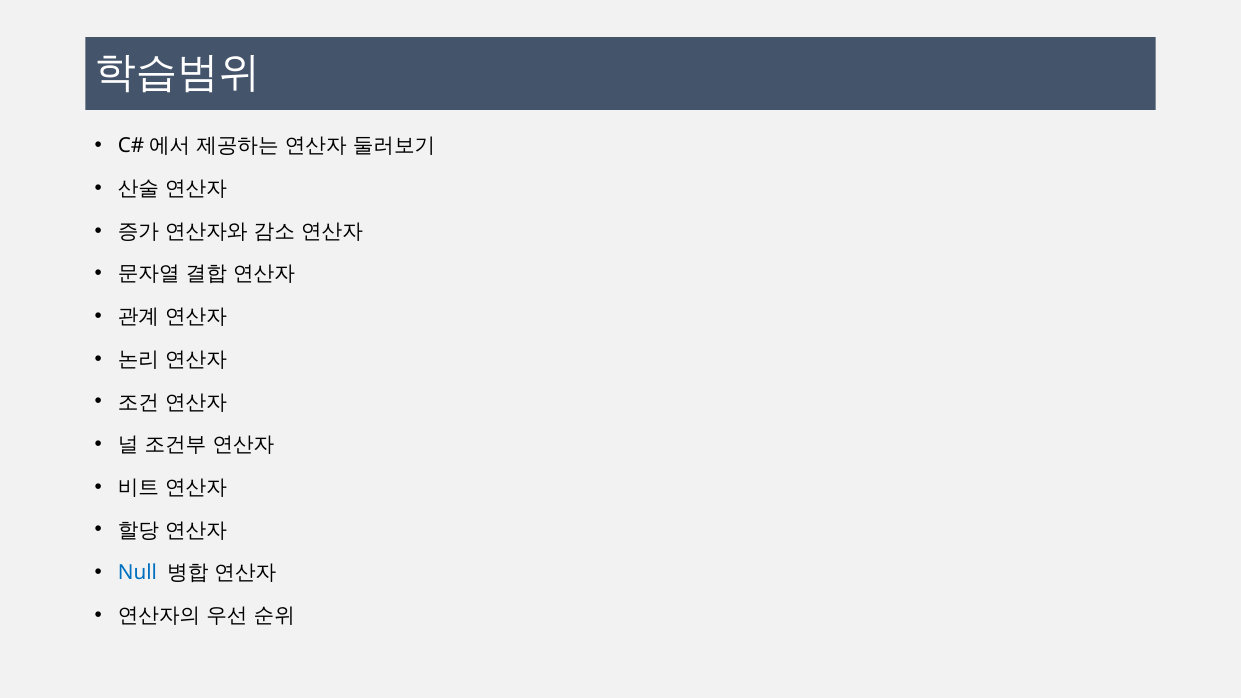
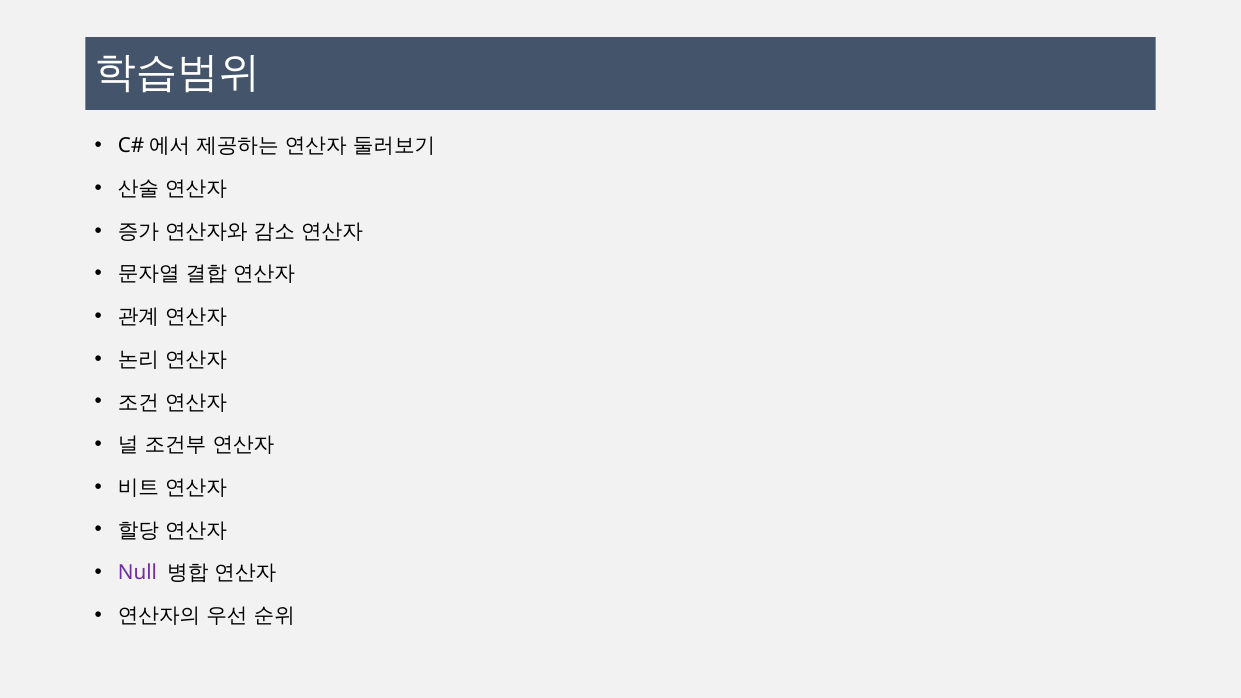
Null colour: blue -> purple
